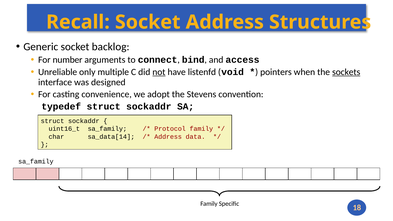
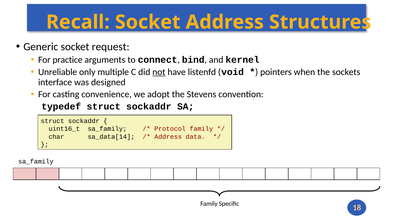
backlog: backlog -> request
number: number -> practice
access: access -> kernel
sockets underline: present -> none
